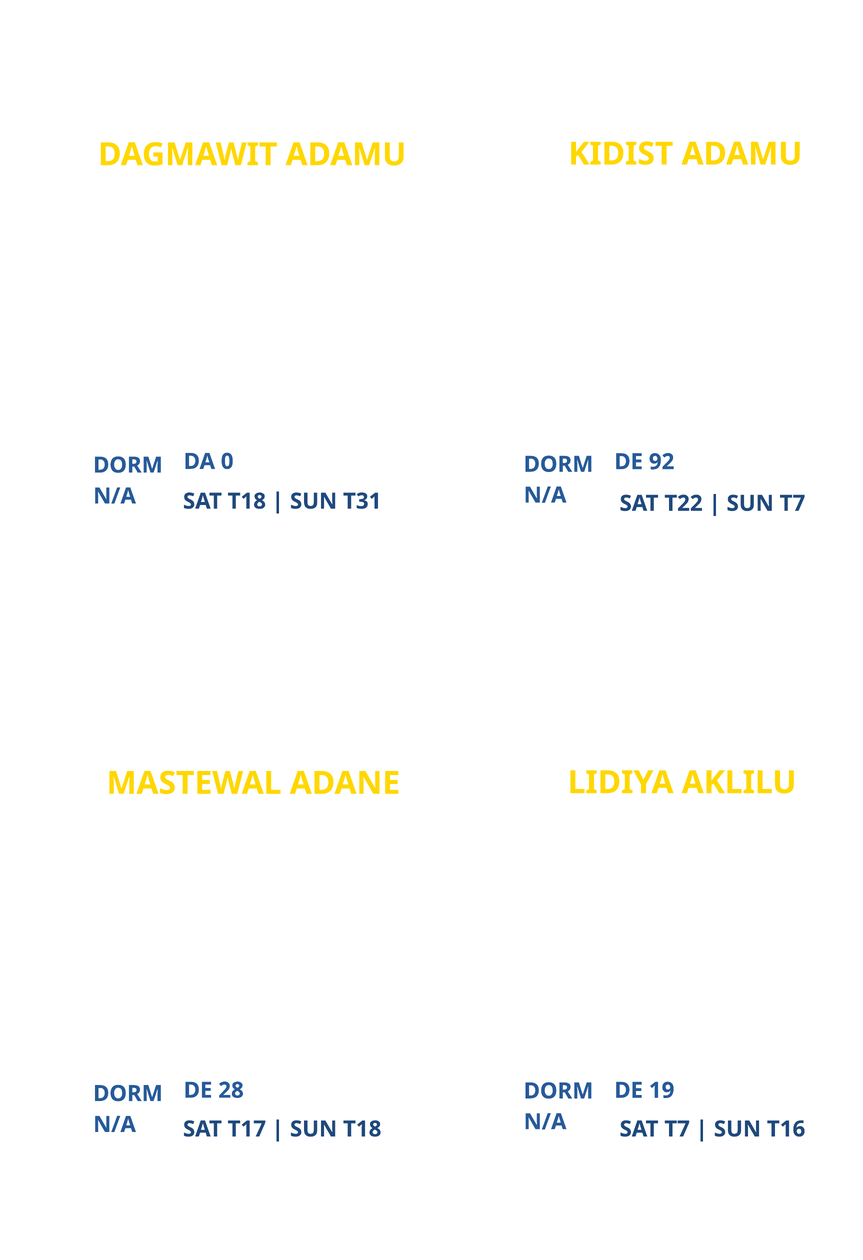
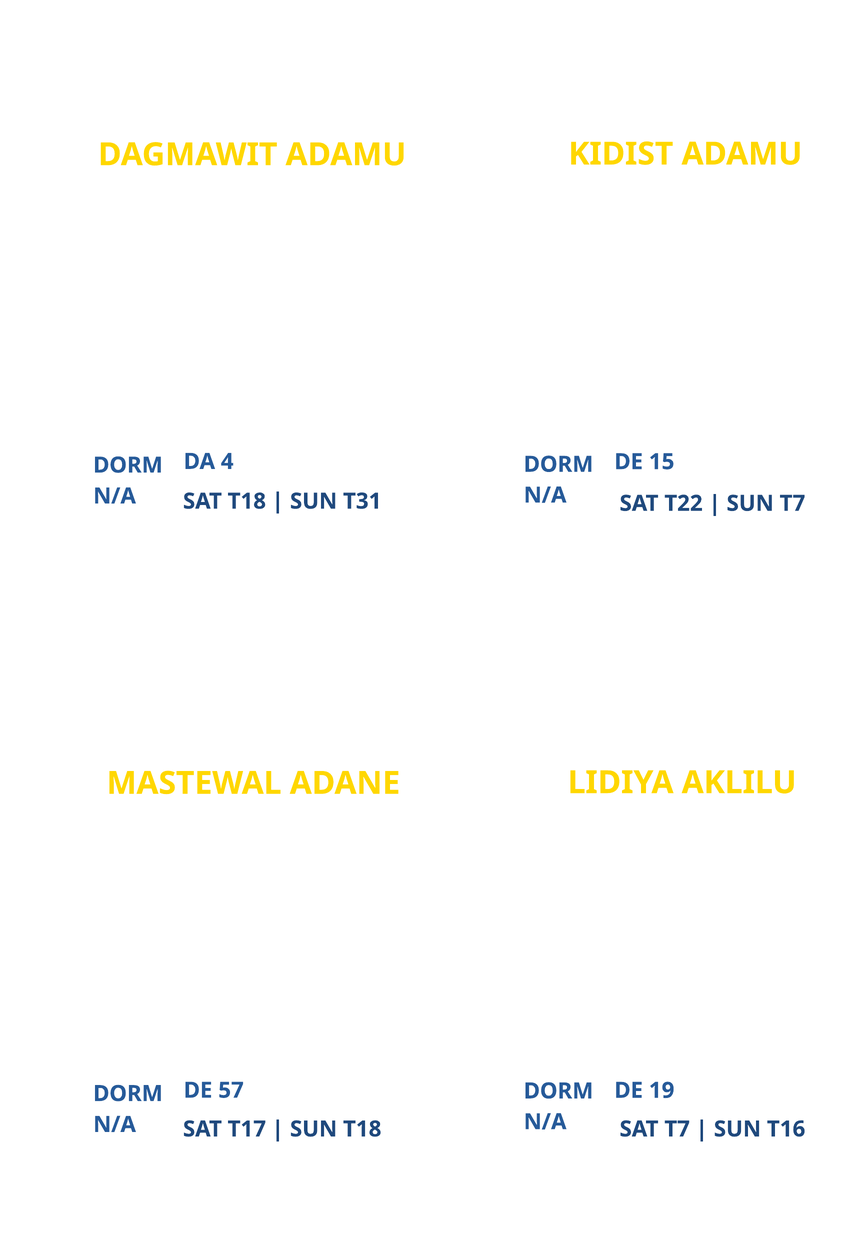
0: 0 -> 4
92: 92 -> 15
28: 28 -> 57
